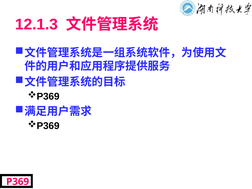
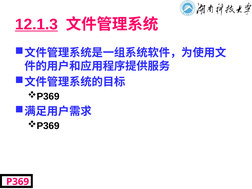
12.1.3 underline: none -> present
